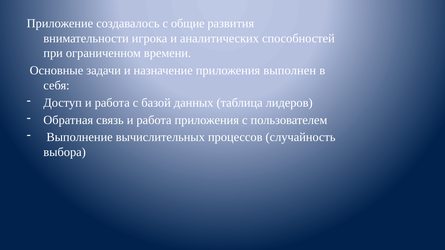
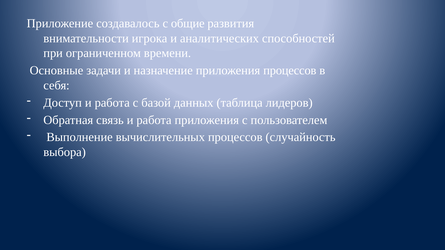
приложения выполнен: выполнен -> процессов
